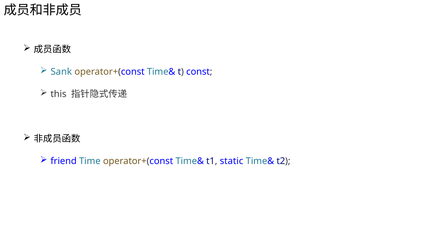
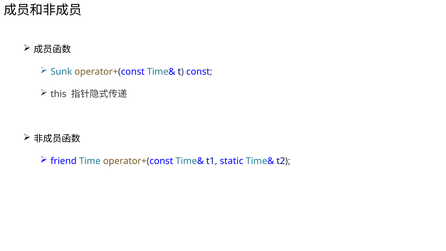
Sank: Sank -> Sunk
